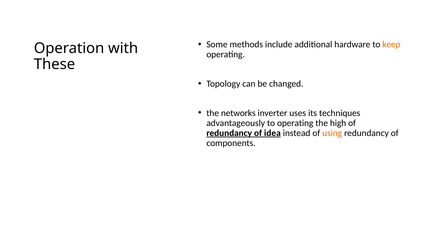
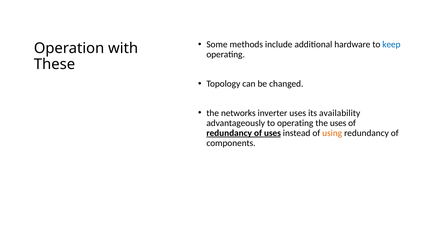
keep colour: orange -> blue
techniques: techniques -> availability
the high: high -> uses
of idea: idea -> uses
